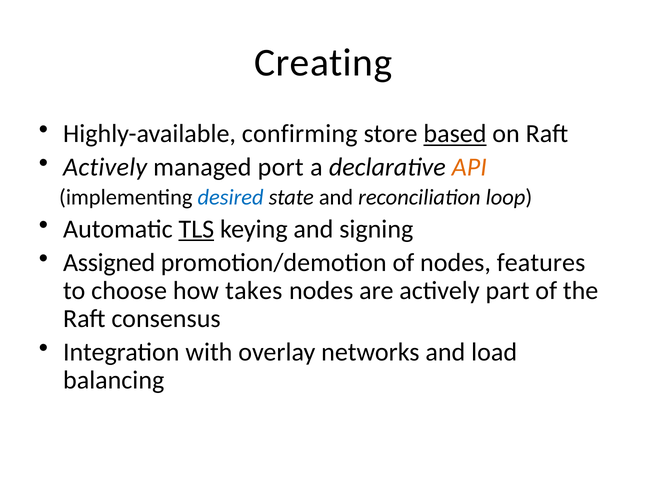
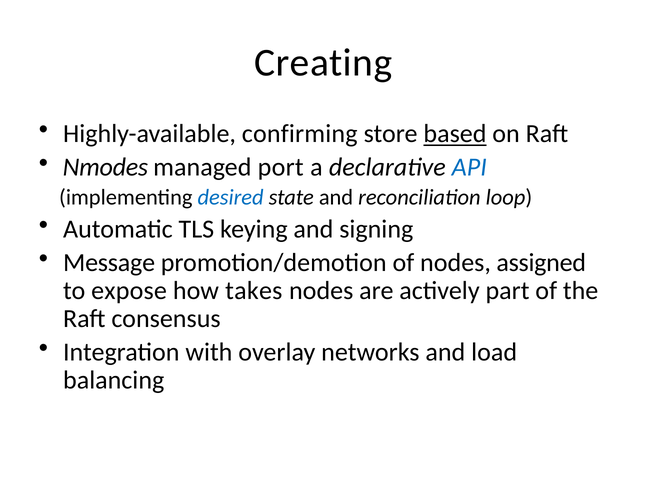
Actively at (105, 167): Actively -> Nmodes
API colour: orange -> blue
TLS underline: present -> none
Assigned: Assigned -> Message
features: features -> assigned
choose: choose -> expose
